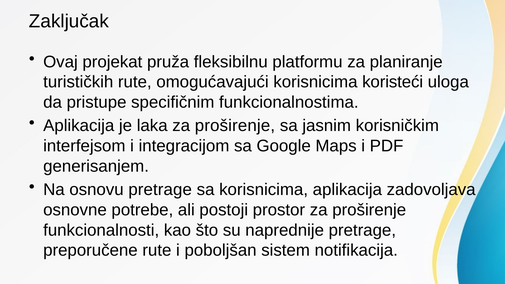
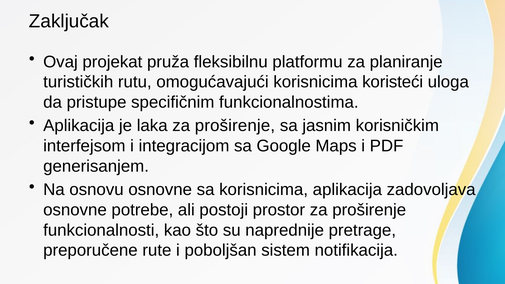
turističkih rute: rute -> rutu
osnovu pretrage: pretrage -> osnovne
